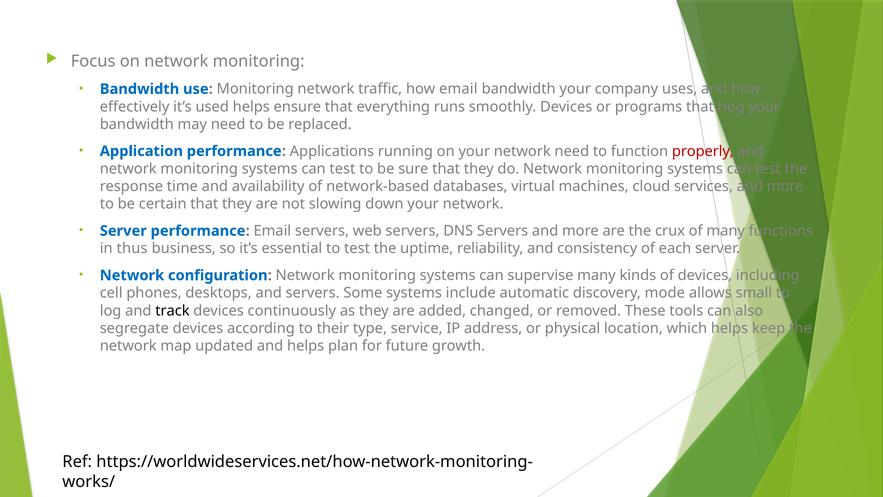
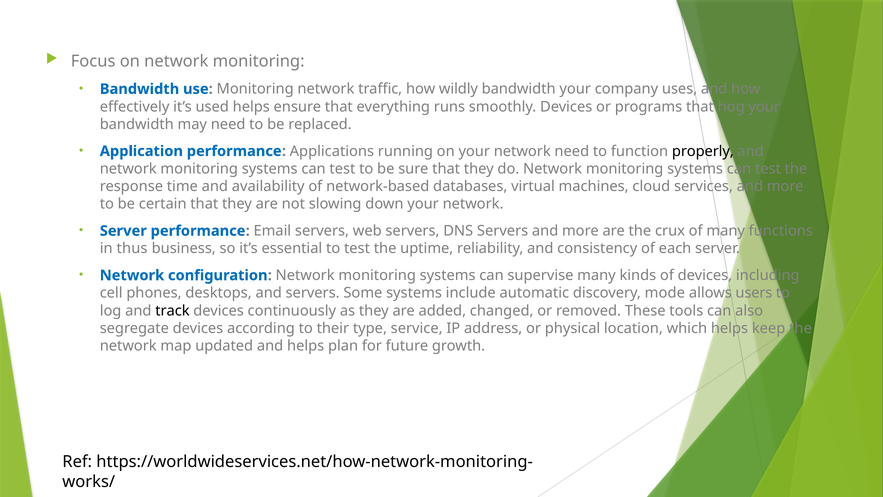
how email: email -> wildly
properly colour: red -> black
small: small -> users
